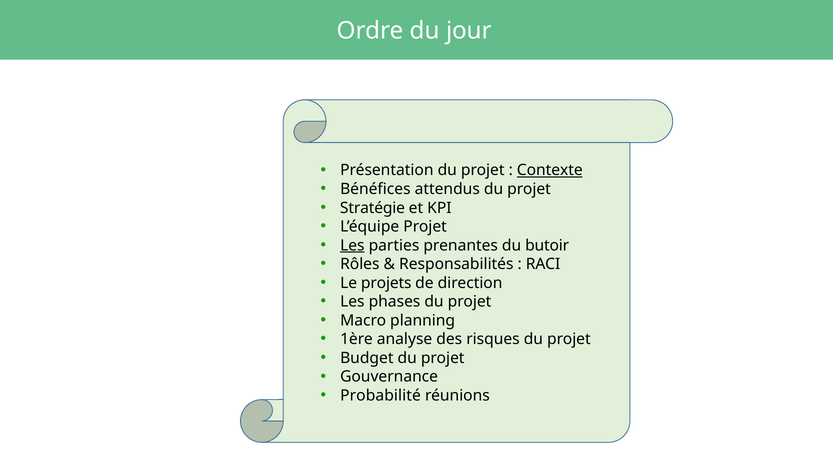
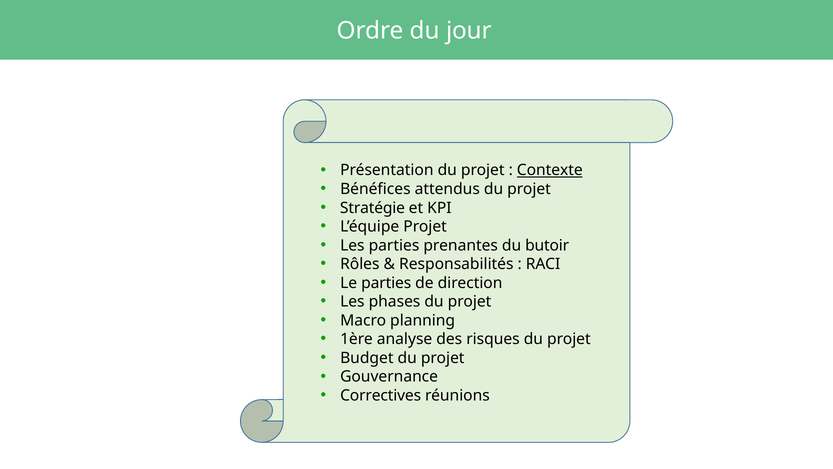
Les at (352, 245) underline: present -> none
Le projets: projets -> parties
Probabilité: Probabilité -> Correctives
